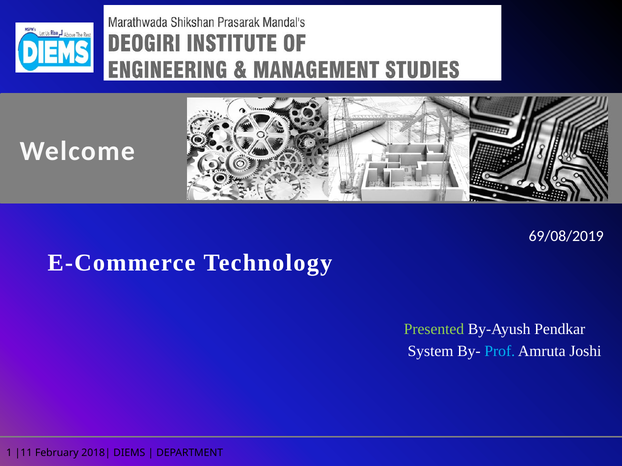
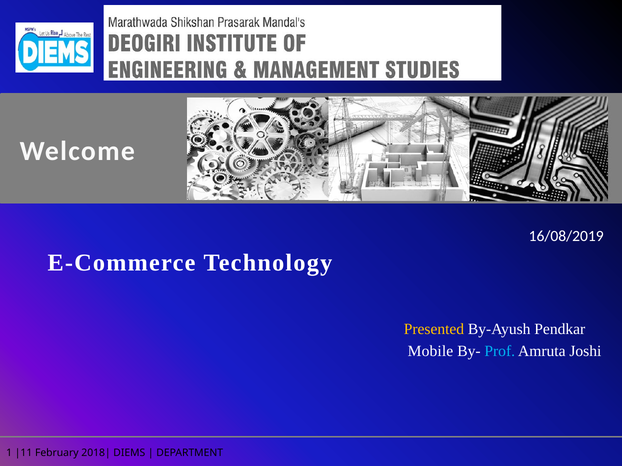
69/08/2019: 69/08/2019 -> 16/08/2019
Presented colour: light green -> yellow
System: System -> Mobile
